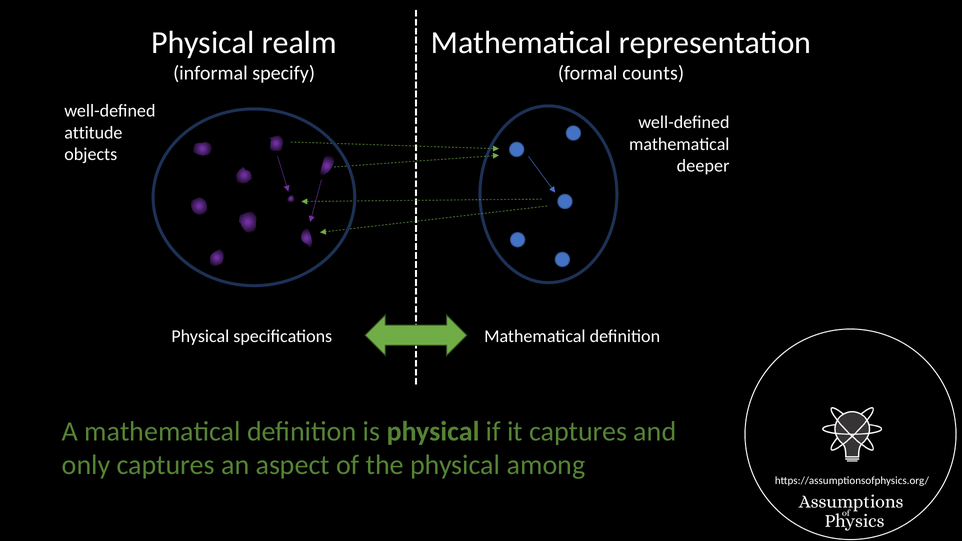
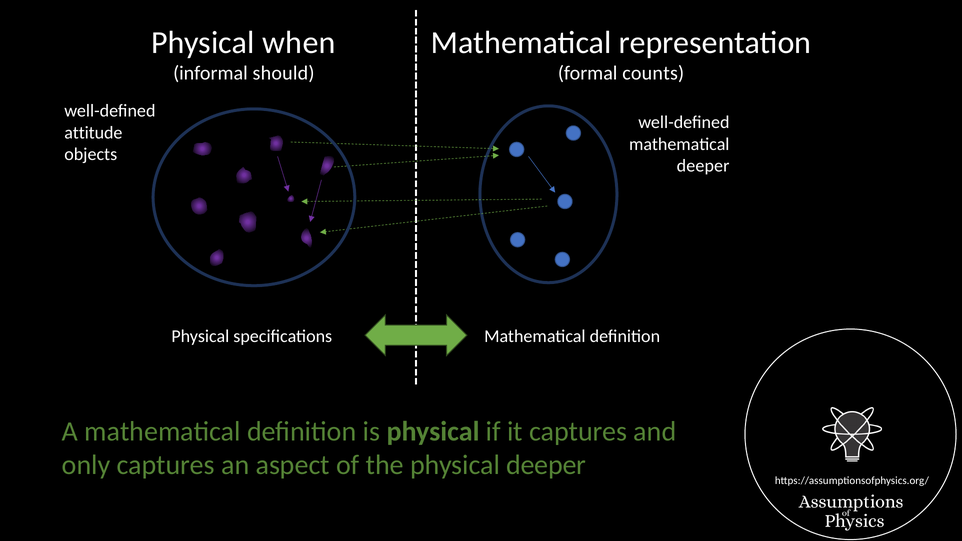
realm: realm -> when
specify: specify -> should
physical among: among -> deeper
